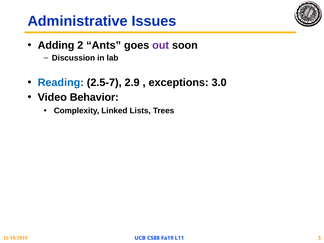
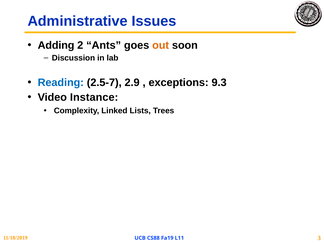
out colour: purple -> orange
3.0: 3.0 -> 9.3
Behavior: Behavior -> Instance
